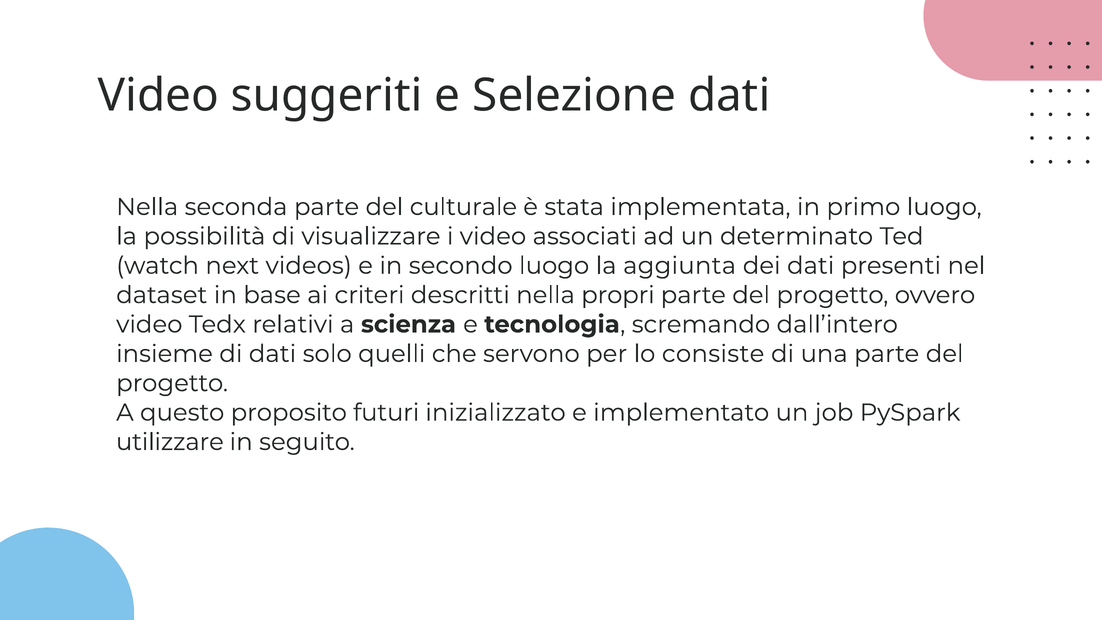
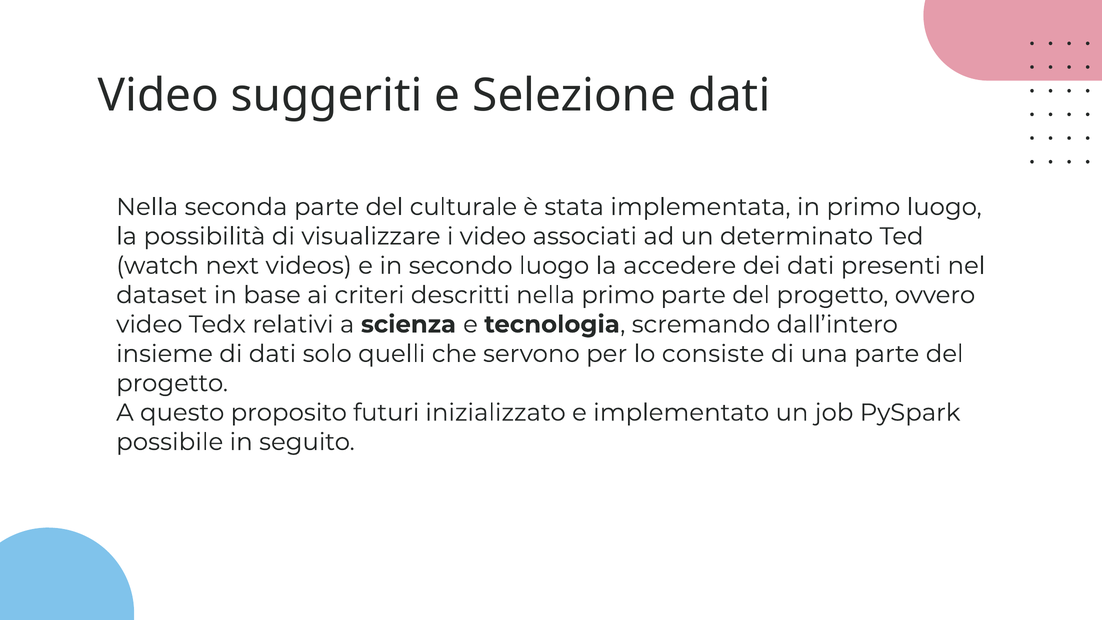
aggiunta: aggiunta -> accedere
nella propri: propri -> primo
utilizzare: utilizzare -> possibile
